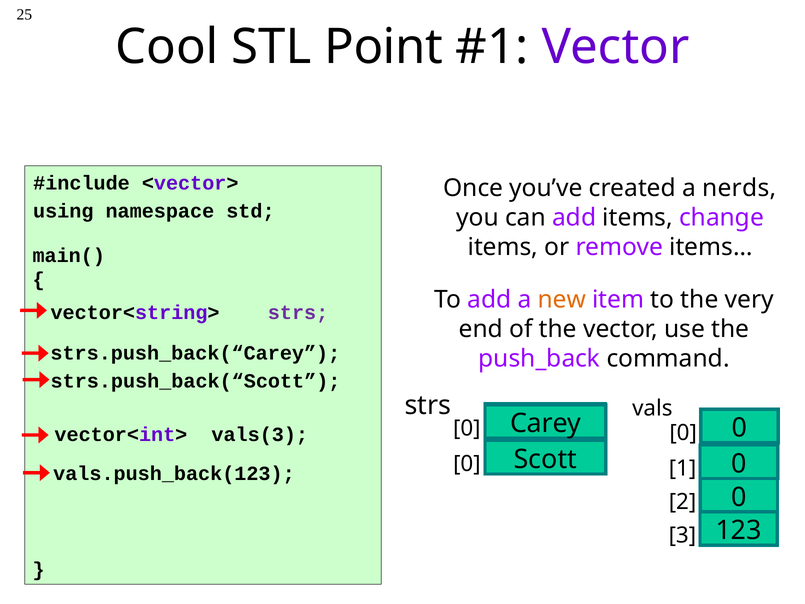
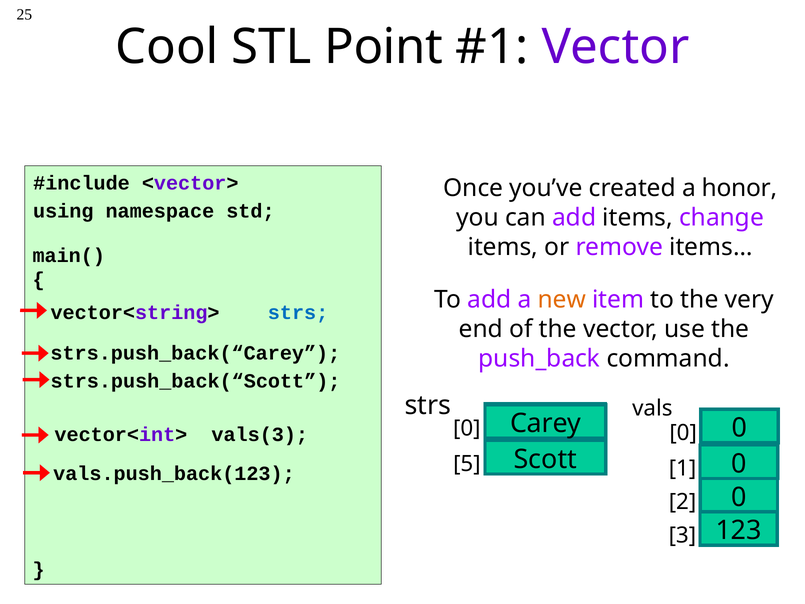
nerds: nerds -> honor
strs at (298, 312) colour: purple -> blue
0 at (467, 464): 0 -> 5
